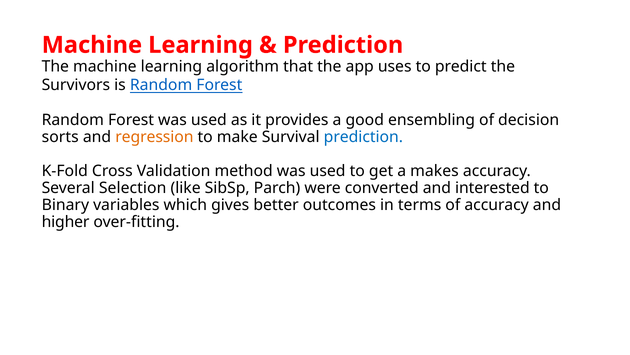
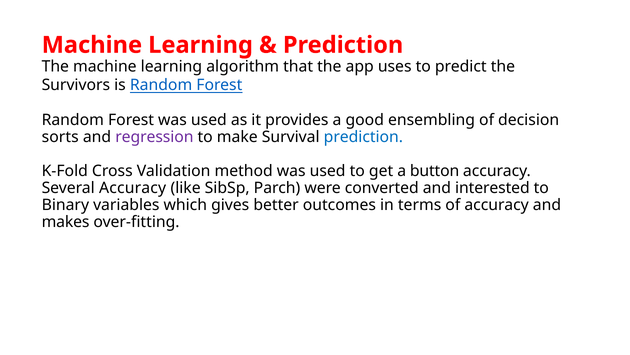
regression colour: orange -> purple
makes: makes -> button
Several Selection: Selection -> Accuracy
higher: higher -> makes
